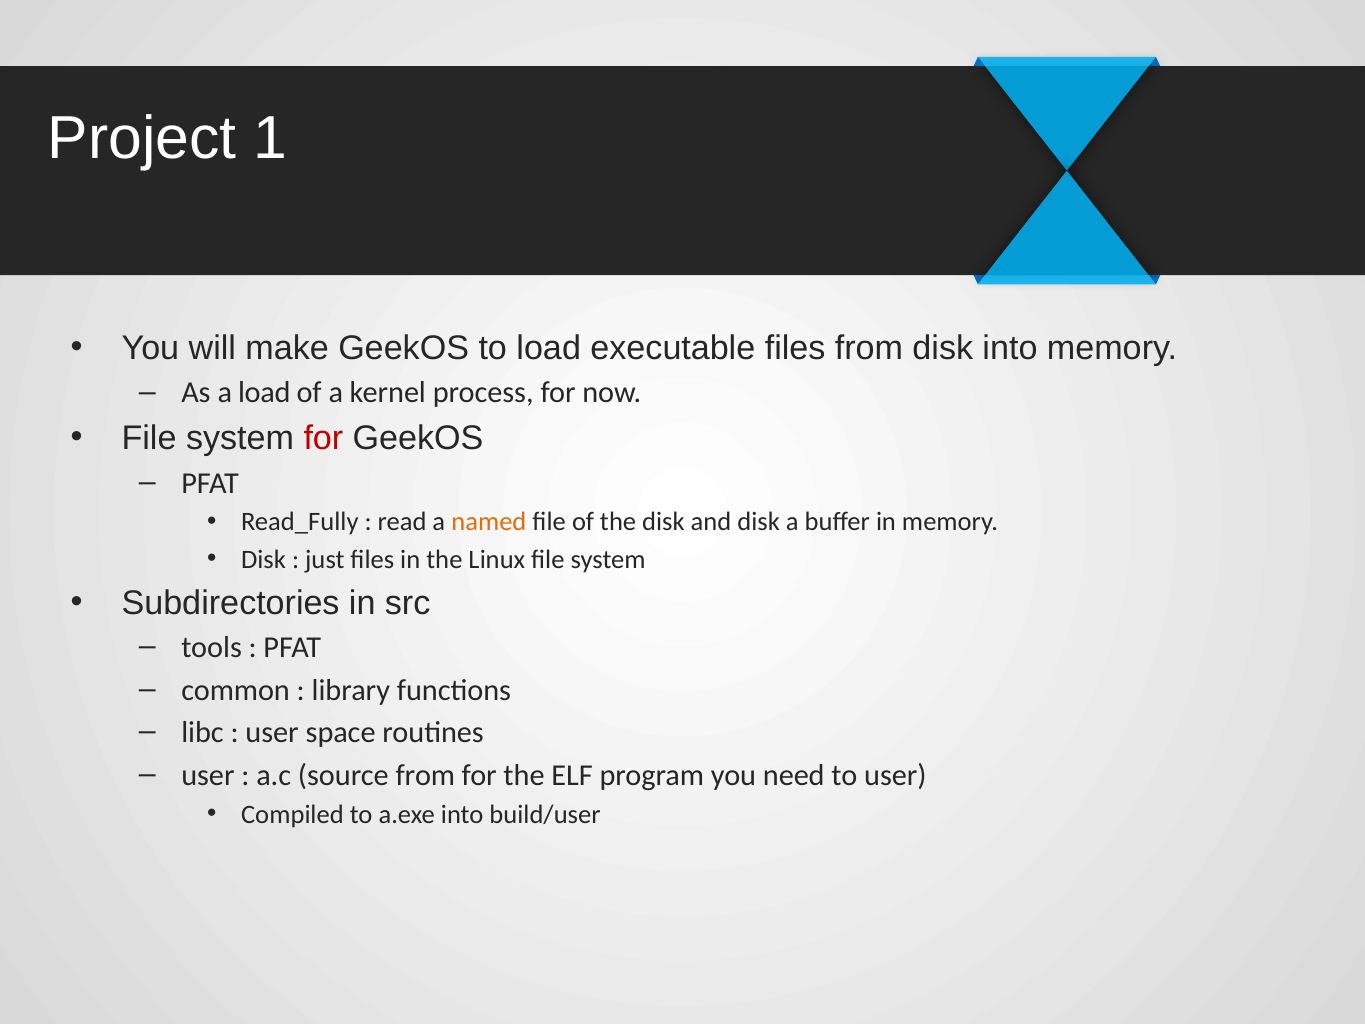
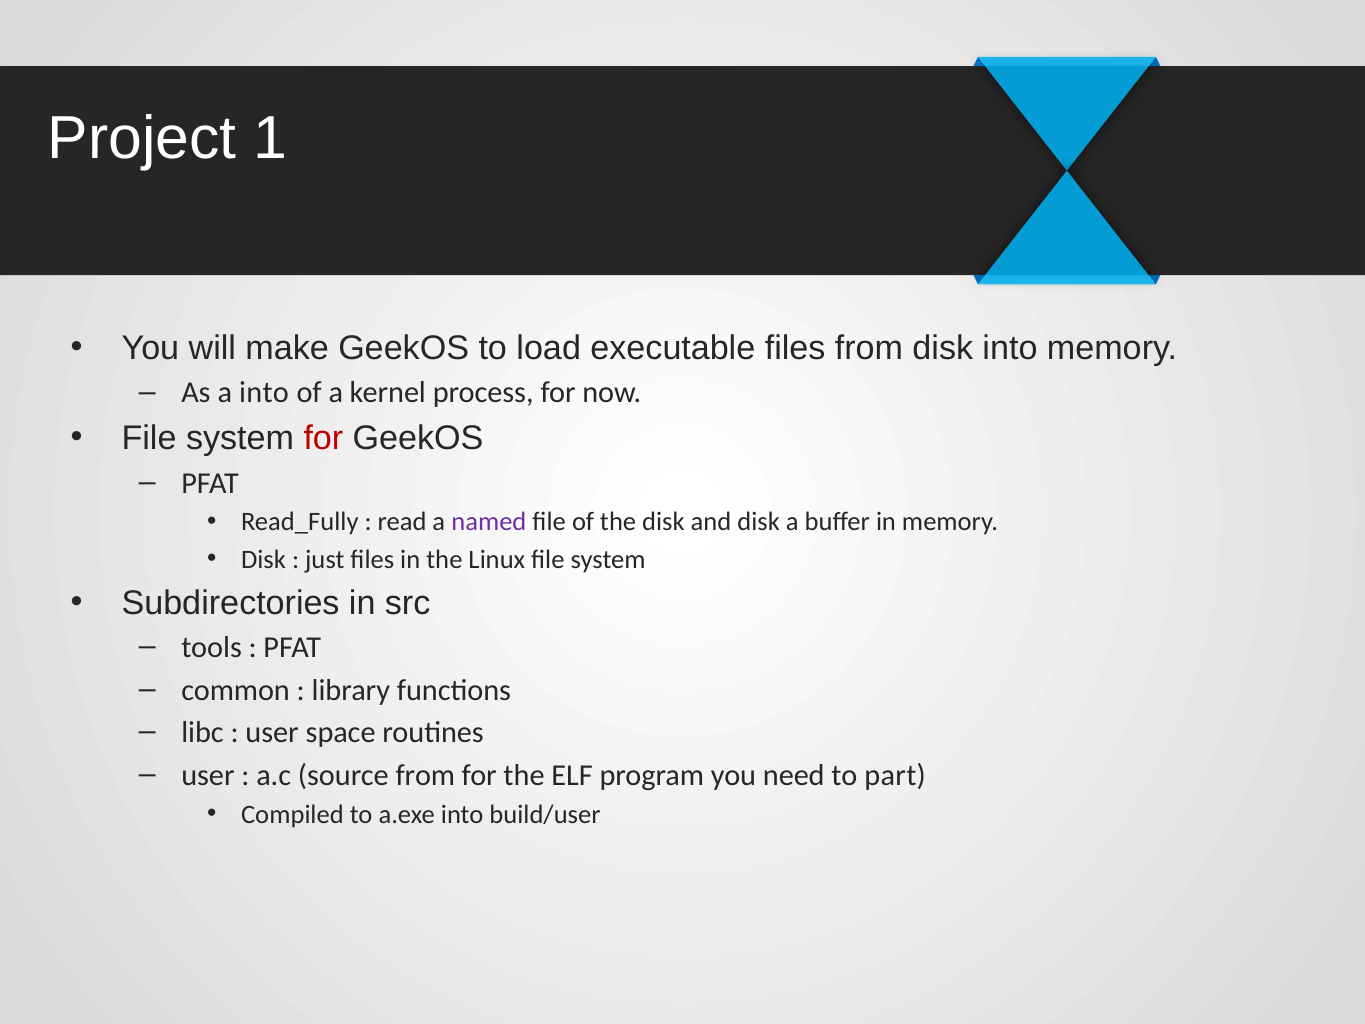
a load: load -> into
named colour: orange -> purple
to user: user -> part
